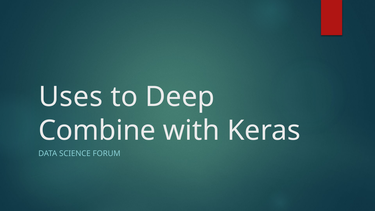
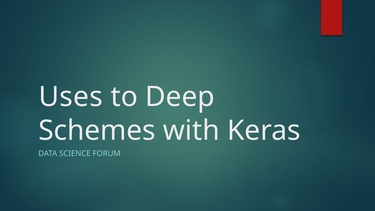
Combine: Combine -> Schemes
